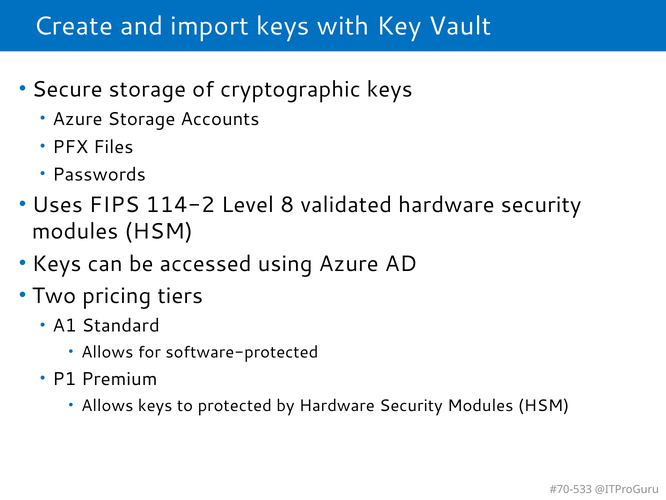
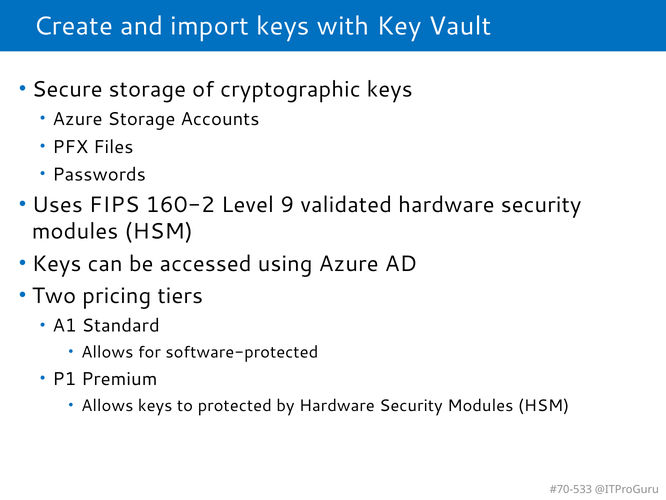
114-2: 114-2 -> 160-2
8: 8 -> 9
